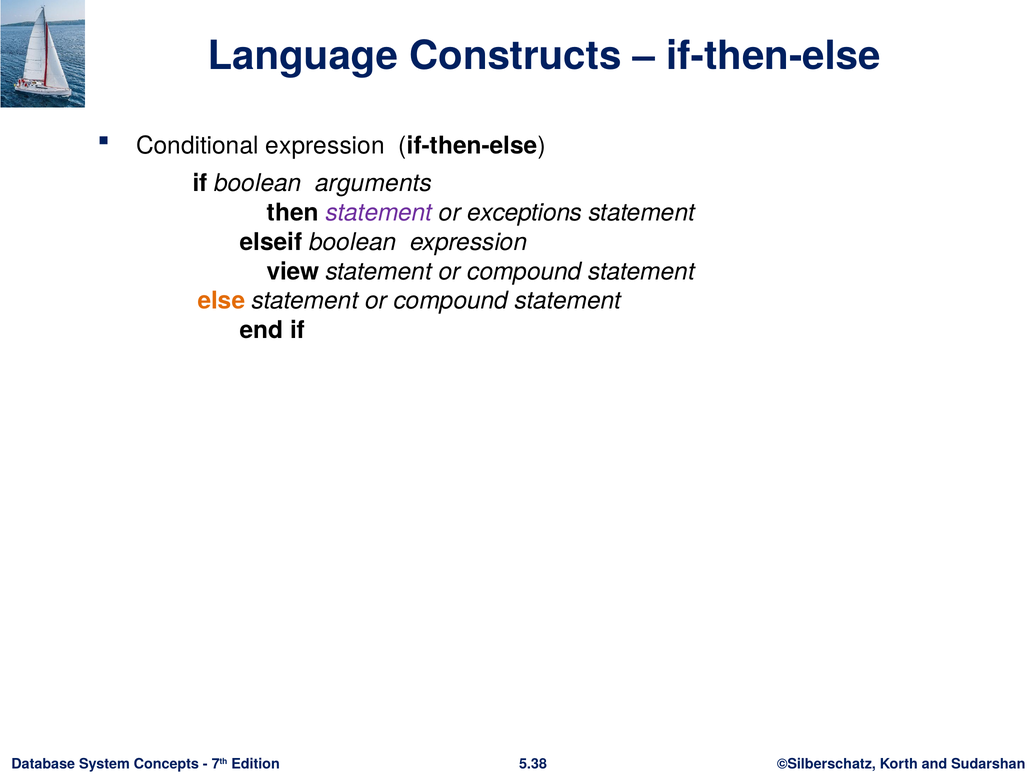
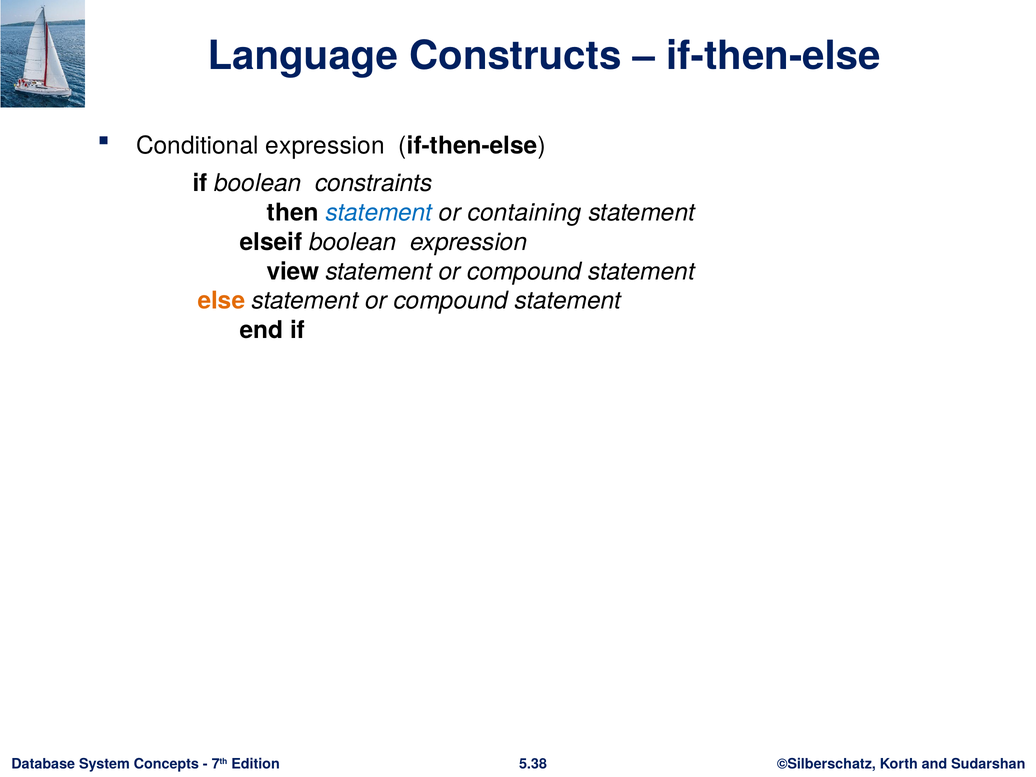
arguments: arguments -> constraints
statement at (379, 213) colour: purple -> blue
exceptions: exceptions -> containing
